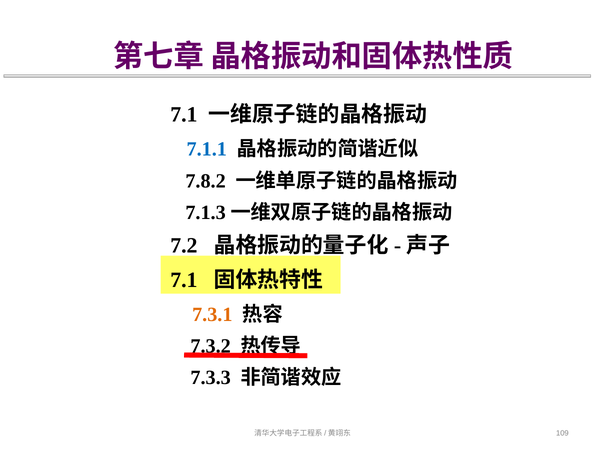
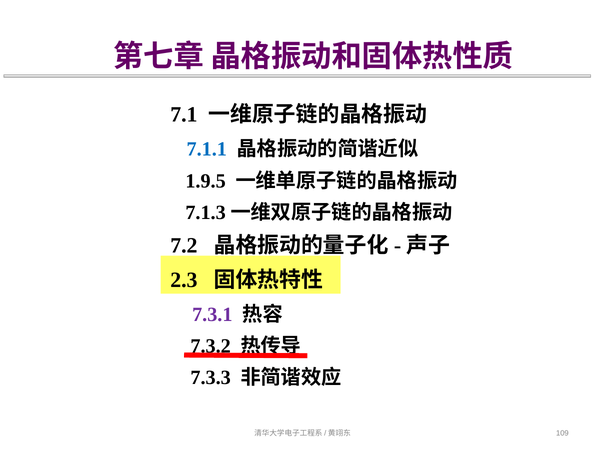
7.8.2: 7.8.2 -> 1.9.5
7.1 at (184, 280): 7.1 -> 2.3
7.3.1 colour: orange -> purple
